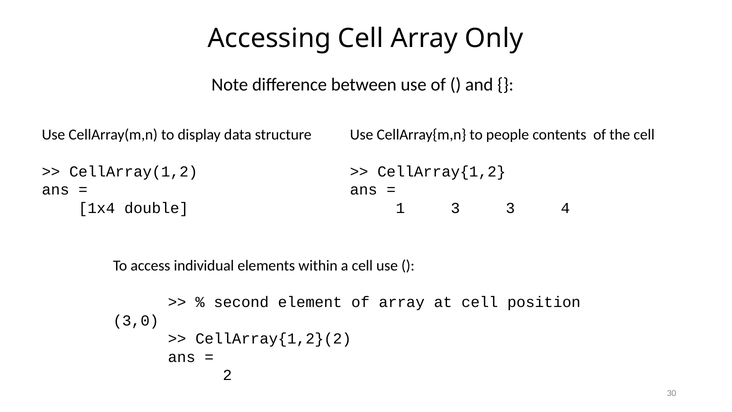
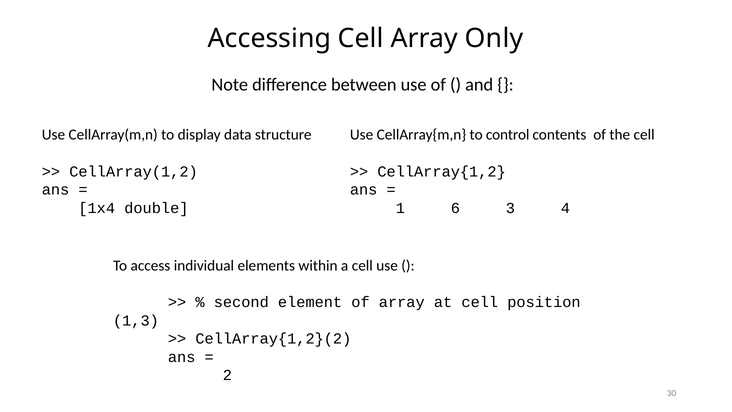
people: people -> control
1 3: 3 -> 6
3,0: 3,0 -> 1,3
